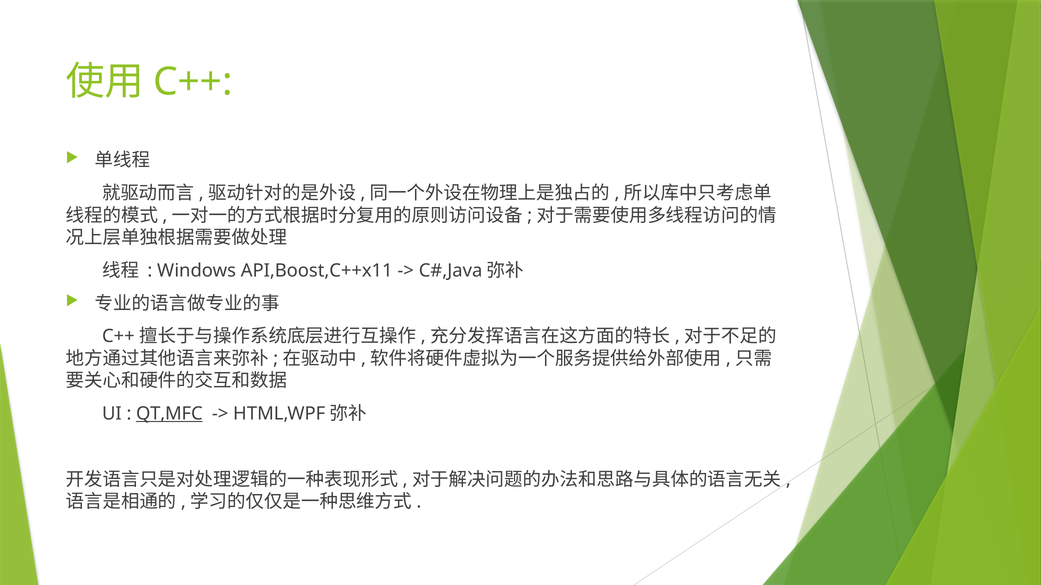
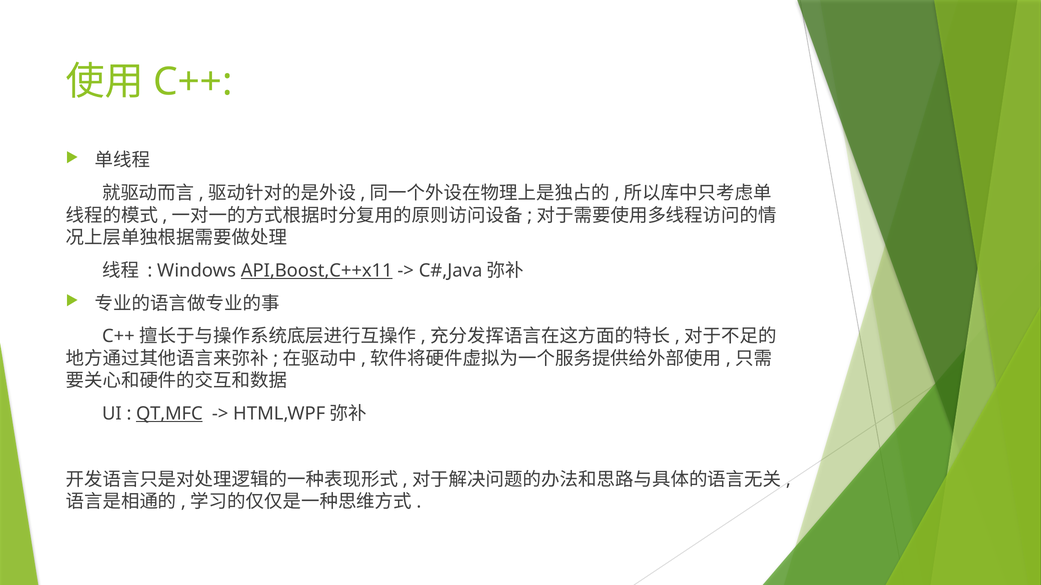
API,Boost,C++x11 underline: none -> present
